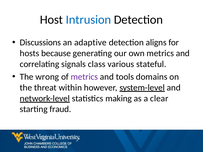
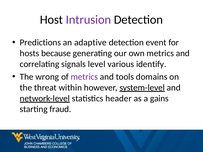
Intrusion colour: blue -> purple
Discussions: Discussions -> Predictions
aligns: aligns -> event
class: class -> level
stateful: stateful -> identify
making: making -> header
clear: clear -> gains
